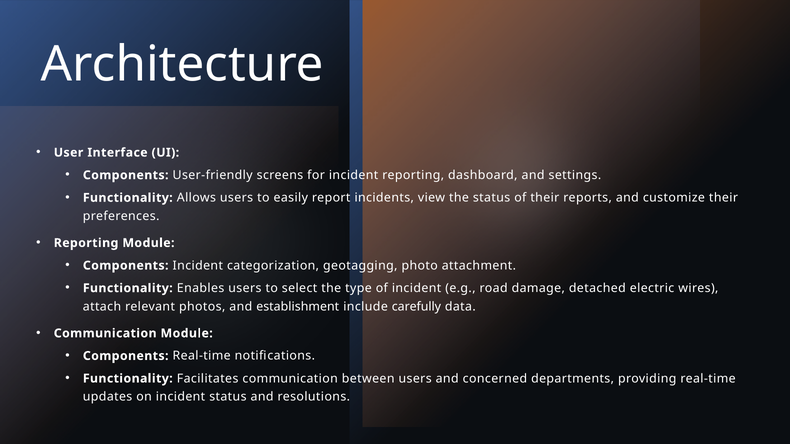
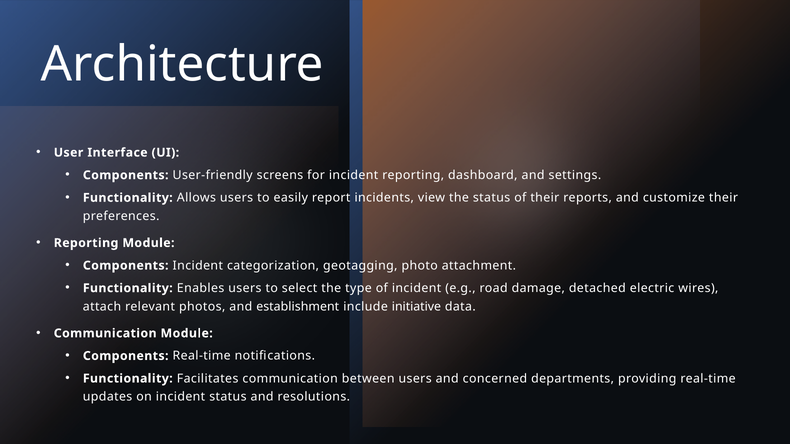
carefully: carefully -> initiative
